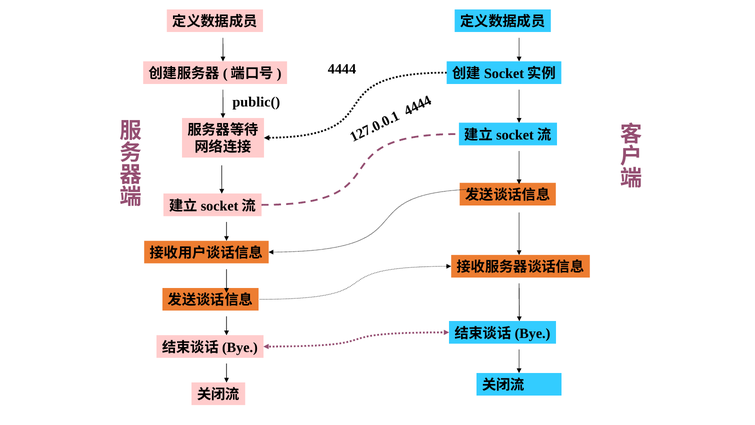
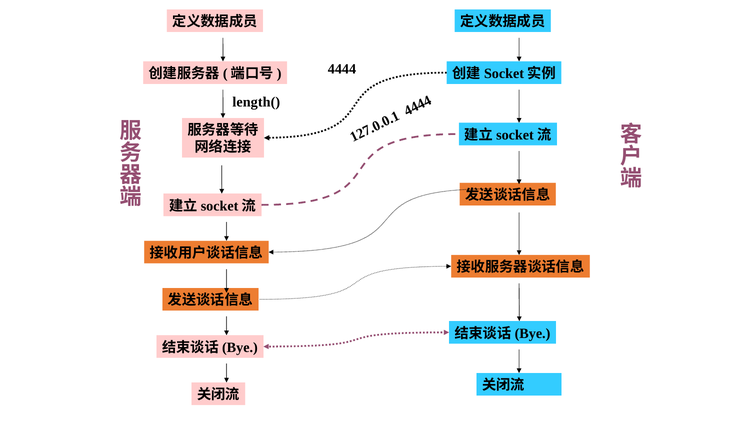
public(: public( -> length(
